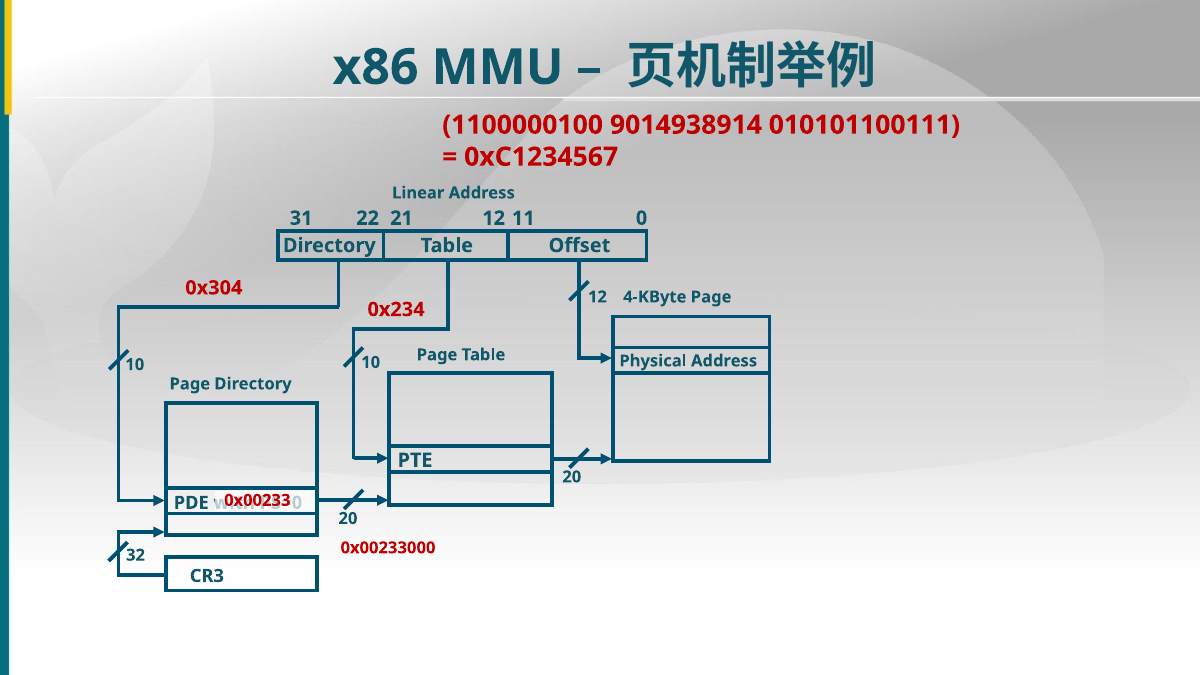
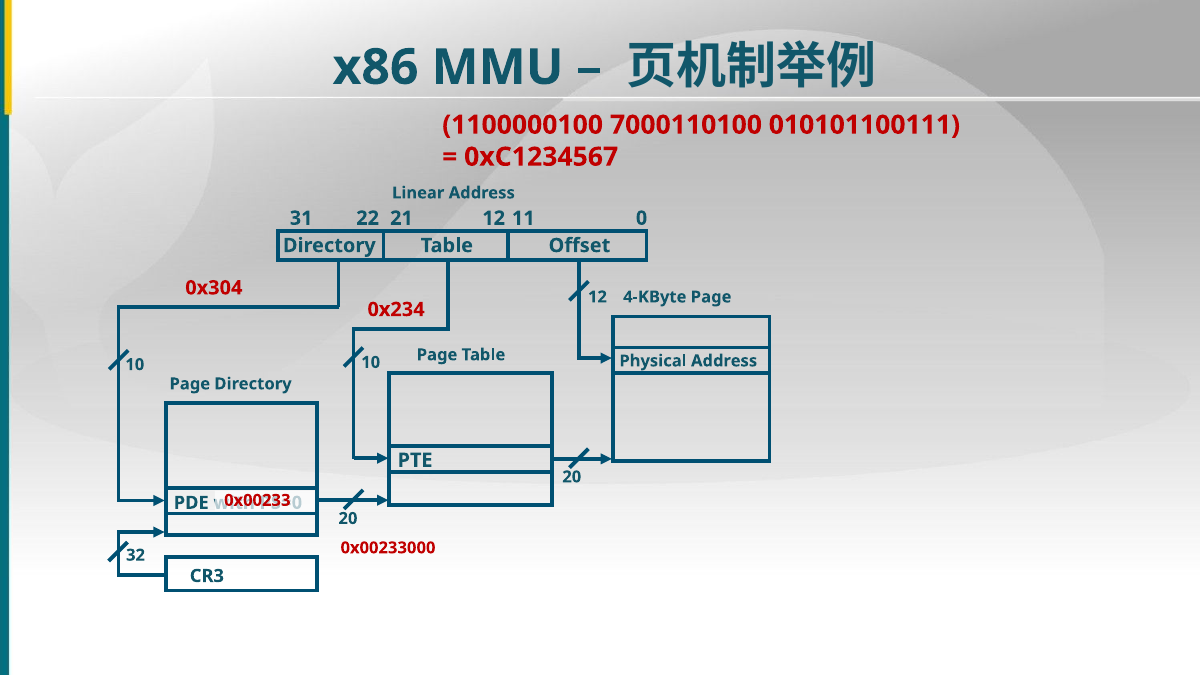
9014938914: 9014938914 -> 7000110100
